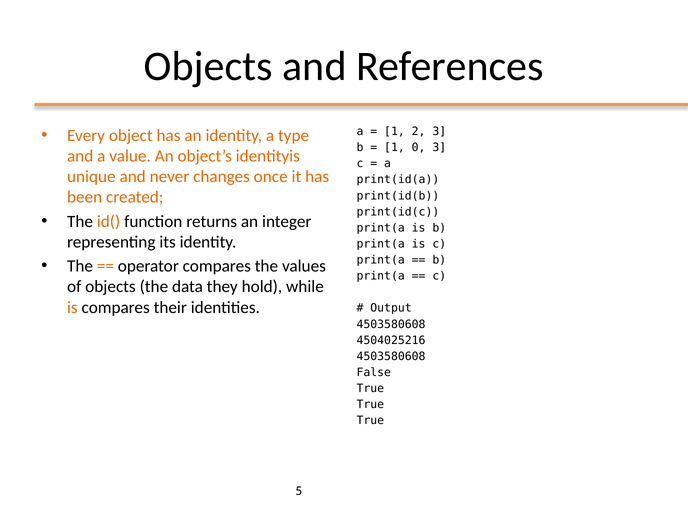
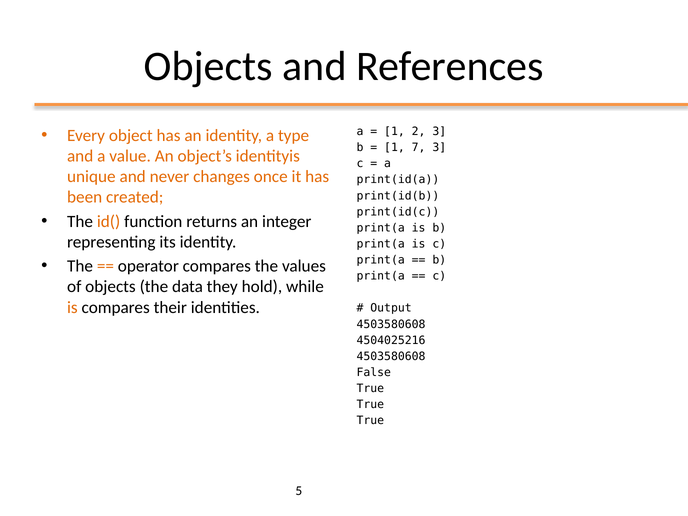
0: 0 -> 7
